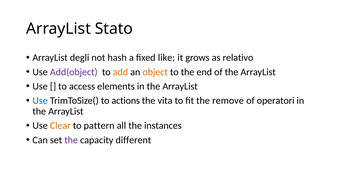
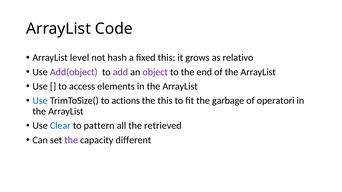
Stato: Stato -> Code
degli: degli -> level
fixed like: like -> this
add colour: orange -> purple
object colour: orange -> purple
the vita: vita -> this
remove: remove -> garbage
Clear colour: orange -> blue
instances: instances -> retrieved
